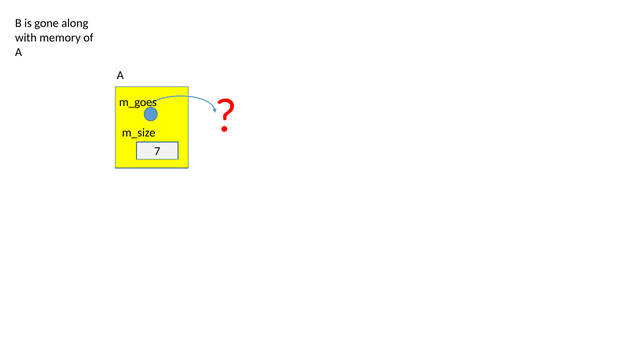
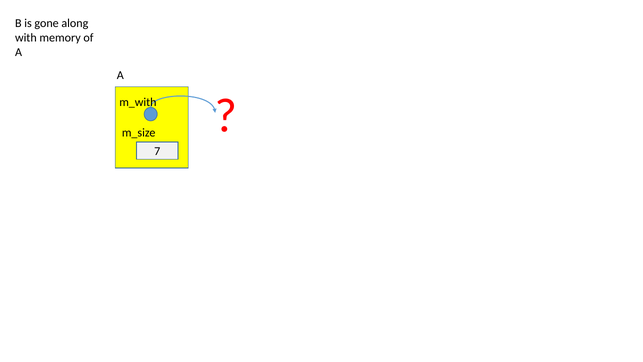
m_goes: m_goes -> m_with
